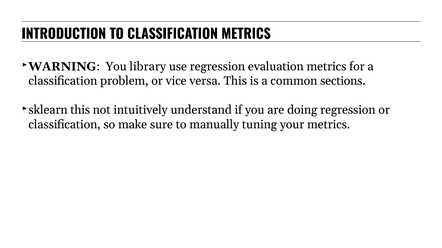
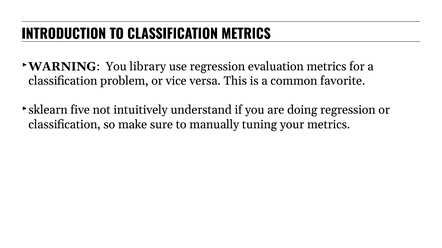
sections: sections -> favorite
sklearn this: this -> five
